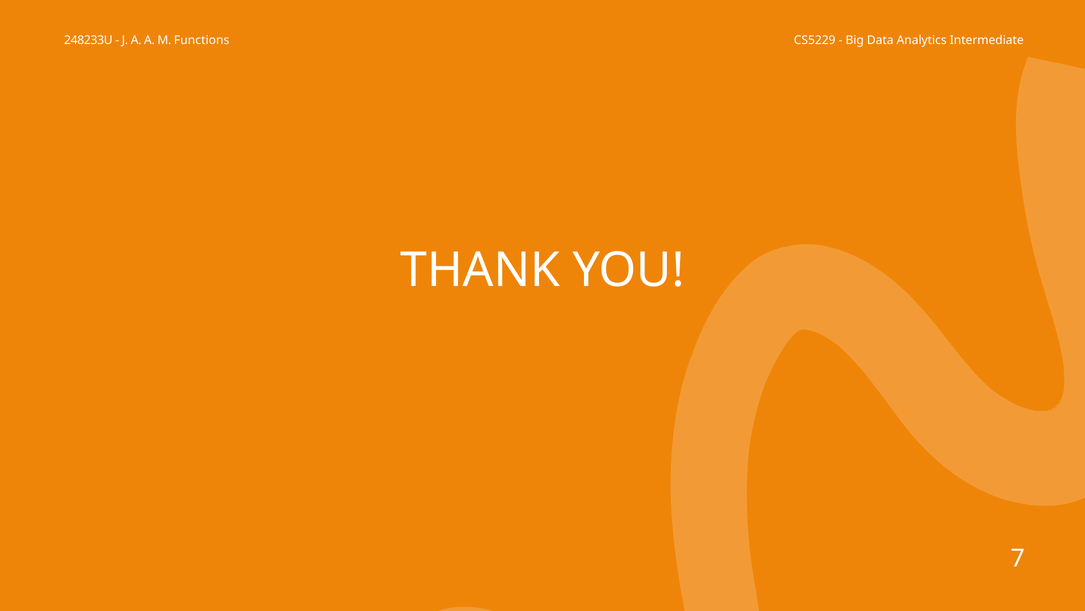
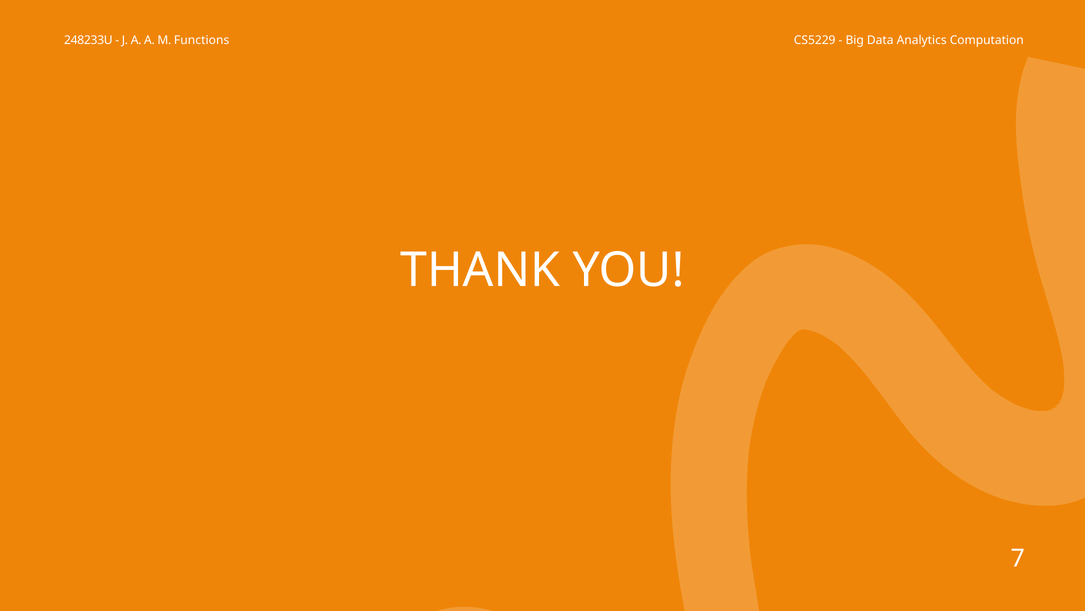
Intermediate: Intermediate -> Computation
